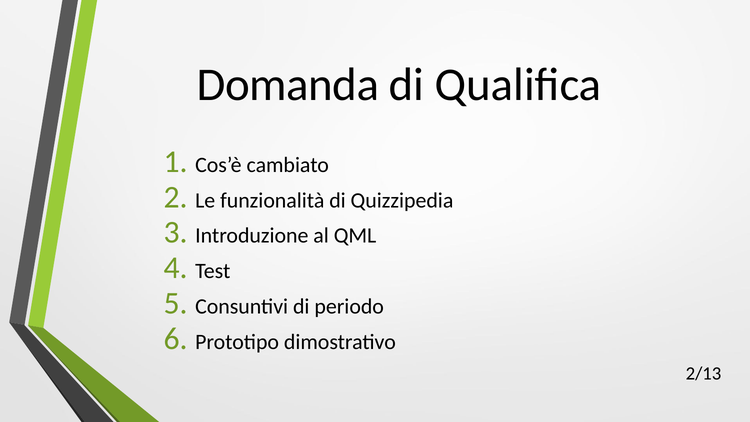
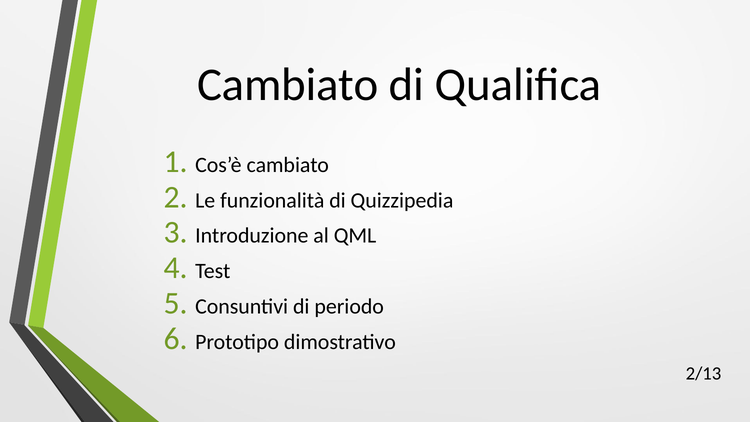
Domanda at (288, 85): Domanda -> Cambiato
